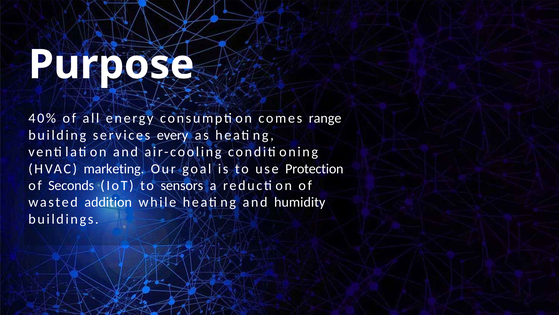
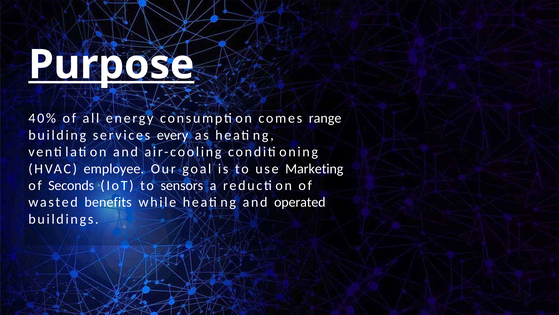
Purpose underline: none -> present
marketing: marketing -> employee
Protection: Protection -> Marketing
addition: addition -> benefits
humidity: humidity -> operated
